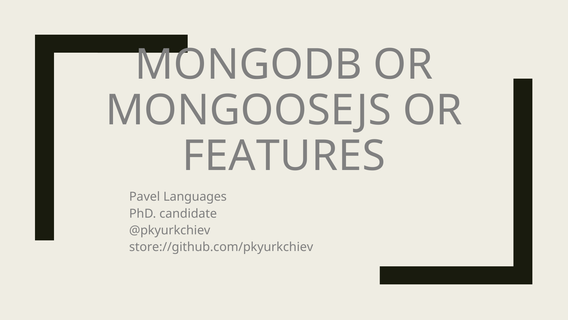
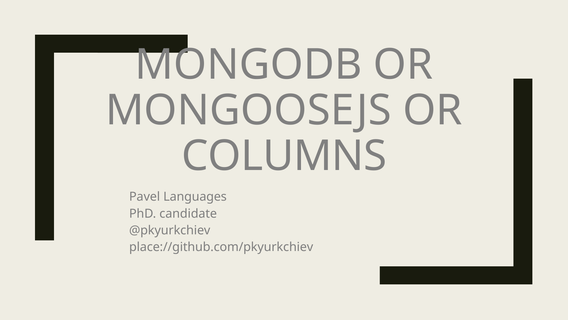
FEATURES: FEATURES -> COLUMNS
store://github.com/pkyurkchiev: store://github.com/pkyurkchiev -> place://github.com/pkyurkchiev
